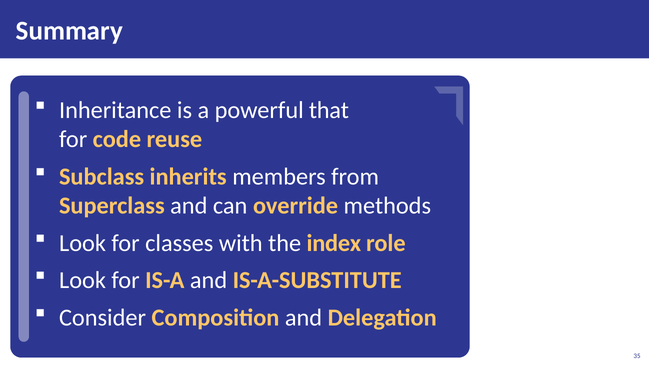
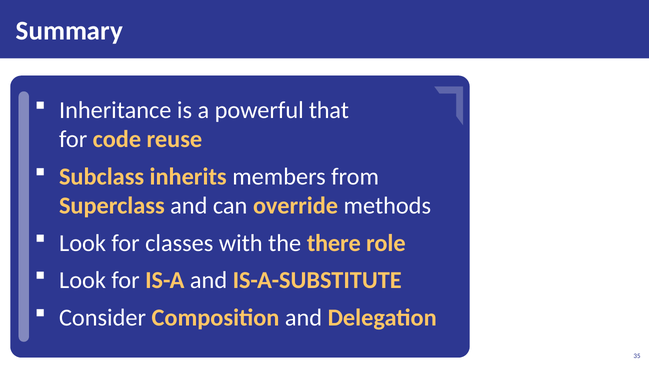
index: index -> there
